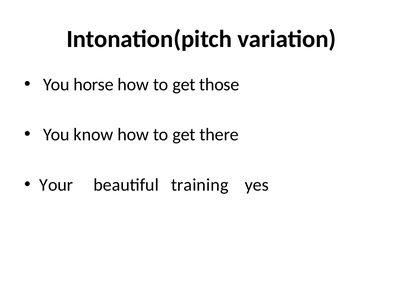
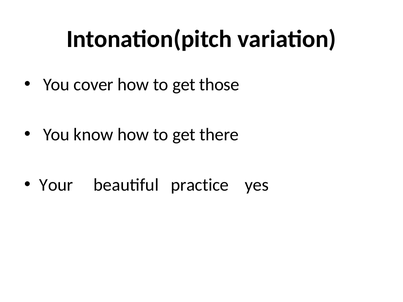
horse: horse -> cover
training: training -> practice
